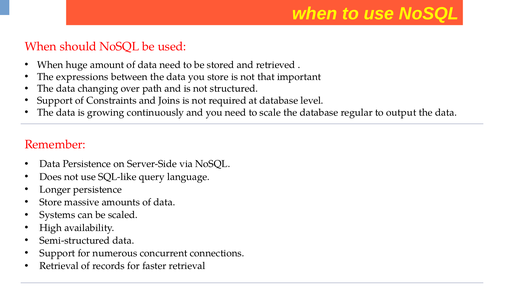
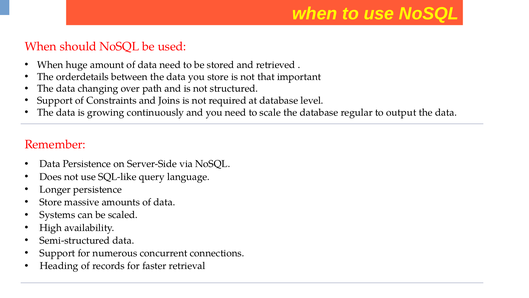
expressions: expressions -> orderdetails
Retrieval at (59, 266): Retrieval -> Heading
